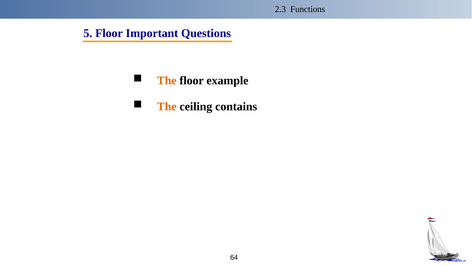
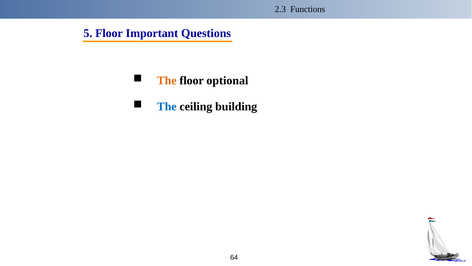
example: example -> optional
The at (167, 106) colour: orange -> blue
contains: contains -> building
